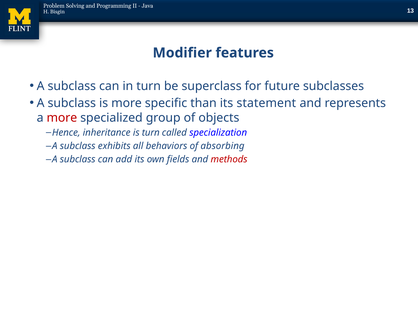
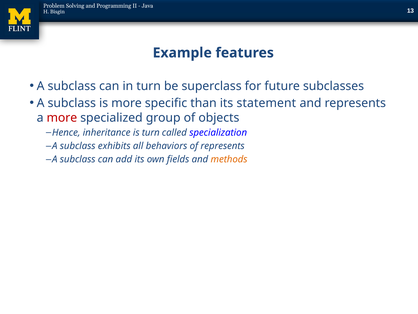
Modifier: Modifier -> Example
of absorbing: absorbing -> represents
methods colour: red -> orange
